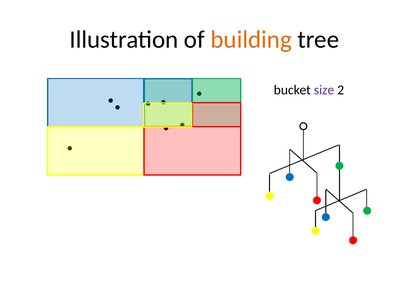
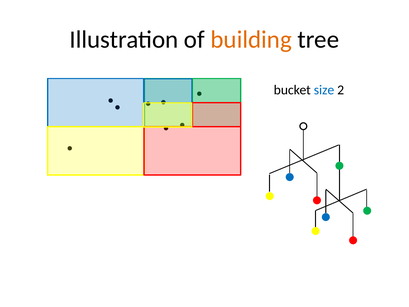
size colour: purple -> blue
